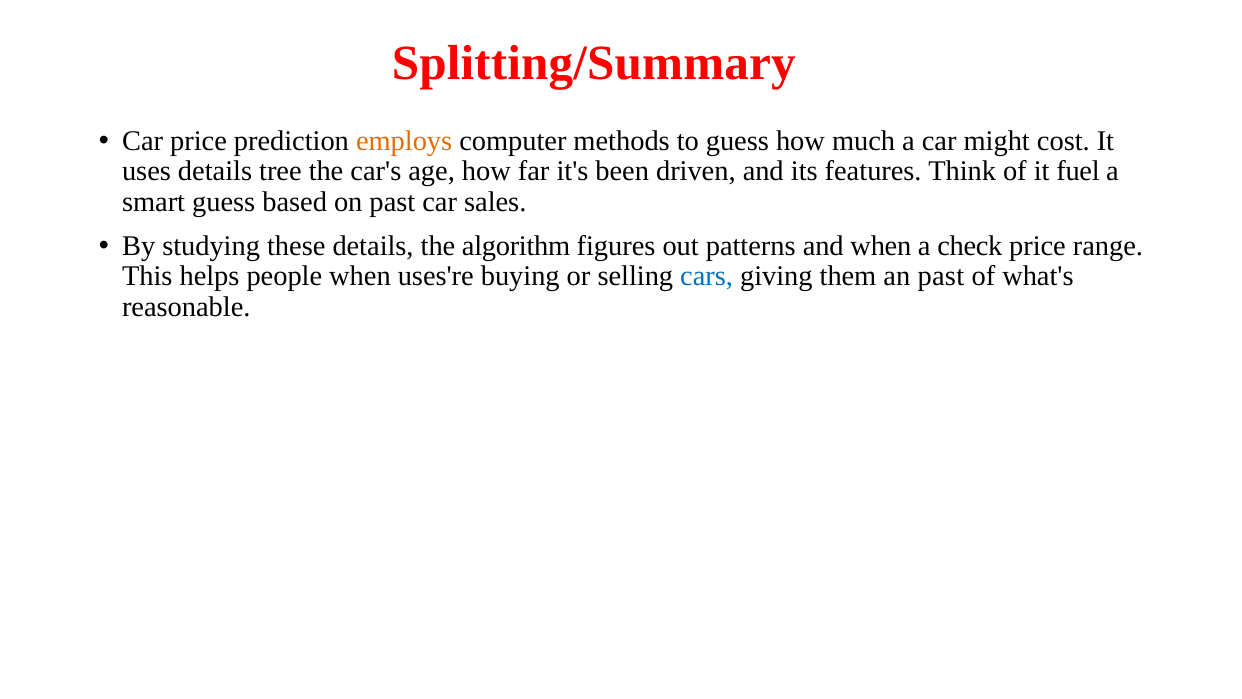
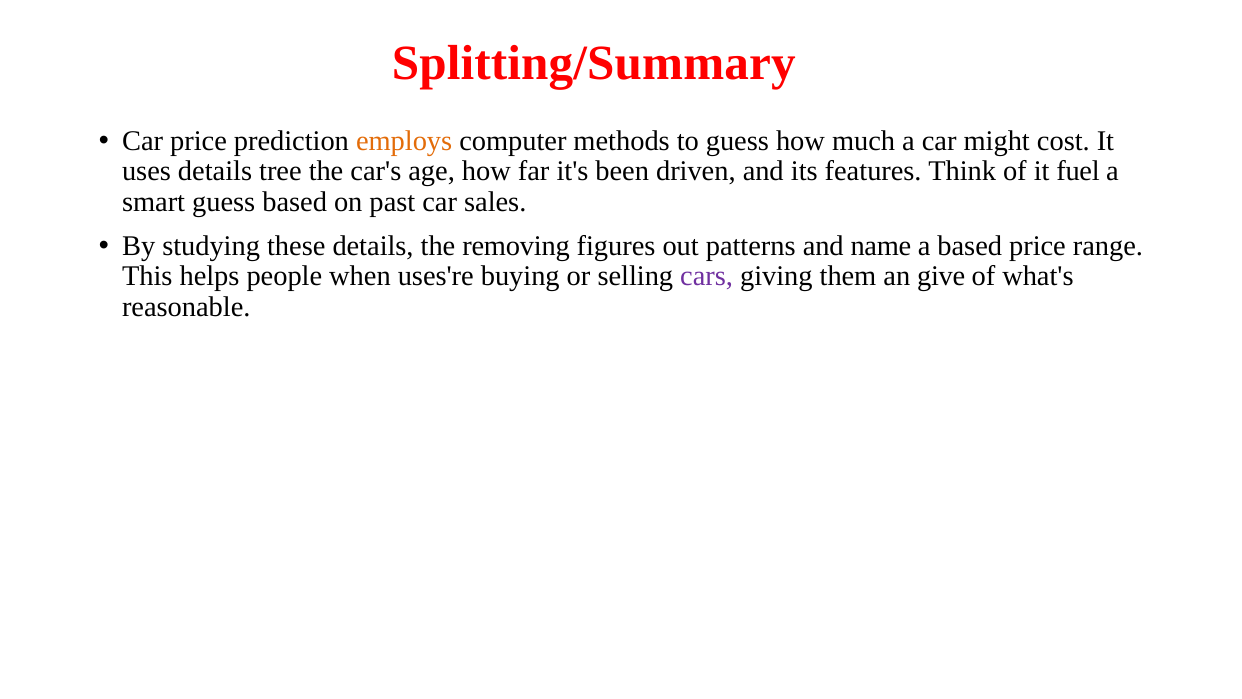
algorithm: algorithm -> removing
and when: when -> name
a check: check -> based
cars colour: blue -> purple
an past: past -> give
